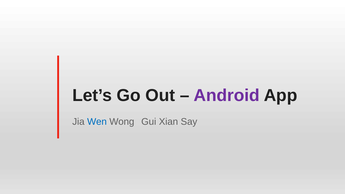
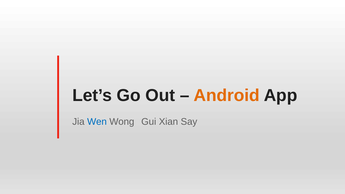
Android colour: purple -> orange
